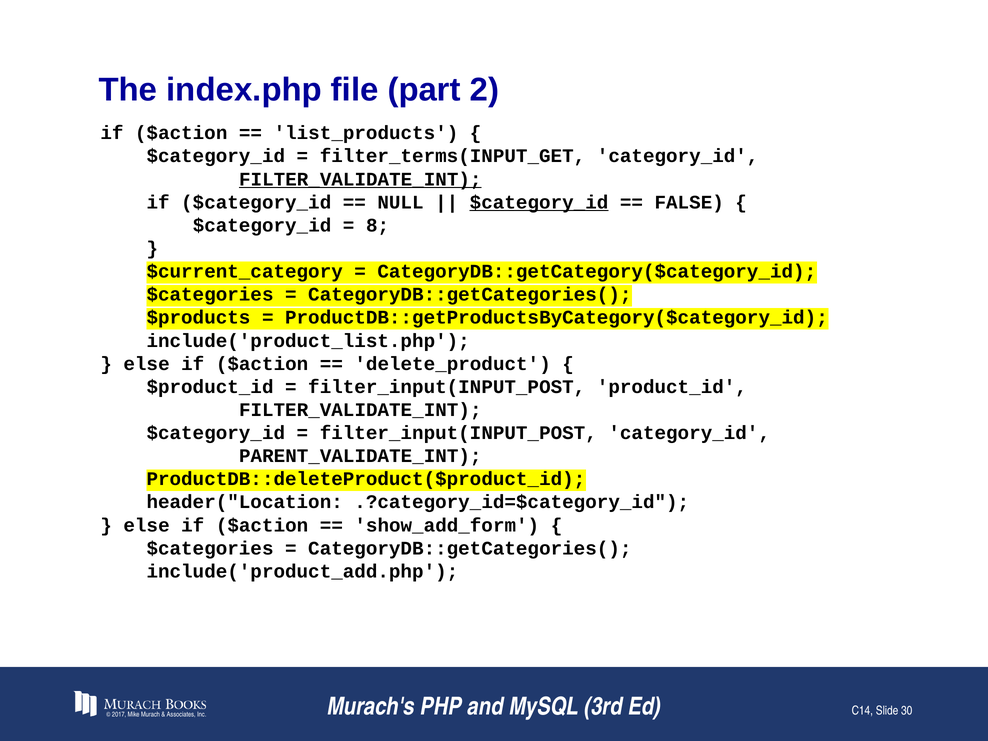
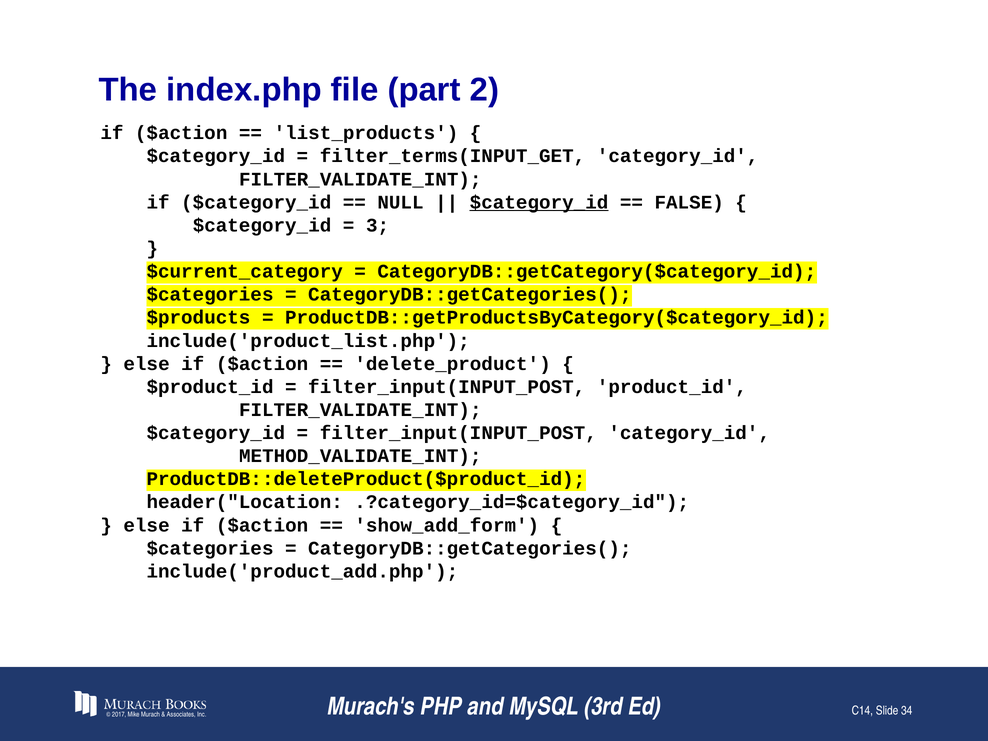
FILTER_VALIDATE_INT at (360, 179) underline: present -> none
8: 8 -> 3
PARENT_VALIDATE_INT: PARENT_VALIDATE_INT -> METHOD_VALIDATE_INT
30: 30 -> 34
